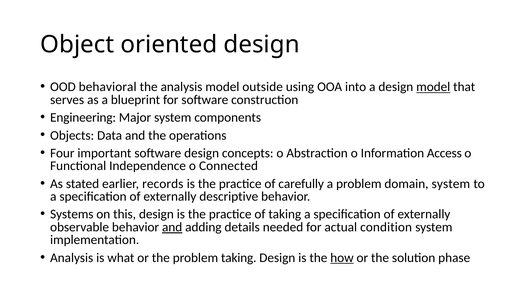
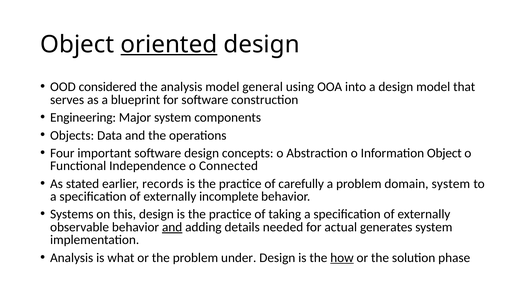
oriented underline: none -> present
behavioral: behavioral -> considered
outside: outside -> general
model at (433, 87) underline: present -> none
Information Access: Access -> Object
descriptive: descriptive -> incomplete
condition: condition -> generates
problem taking: taking -> under
